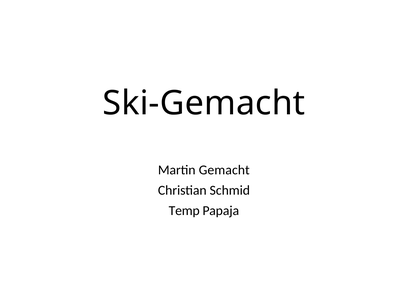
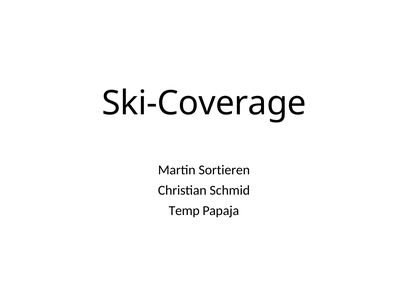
Ski-Gemacht: Ski-Gemacht -> Ski-Coverage
Gemacht: Gemacht -> Sortieren
